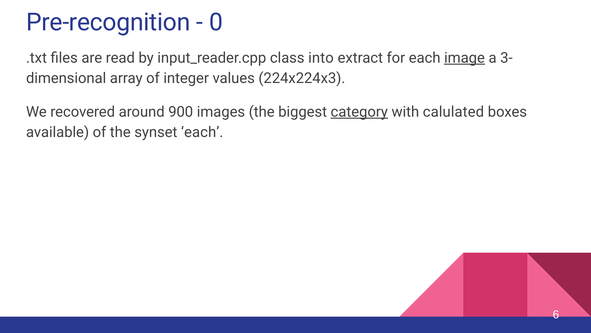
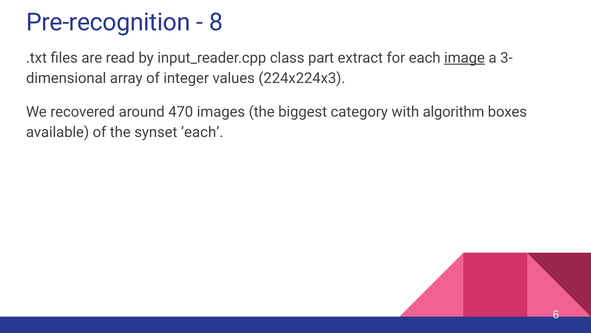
0: 0 -> 8
into: into -> part
900: 900 -> 470
category underline: present -> none
calulated: calulated -> algorithm
